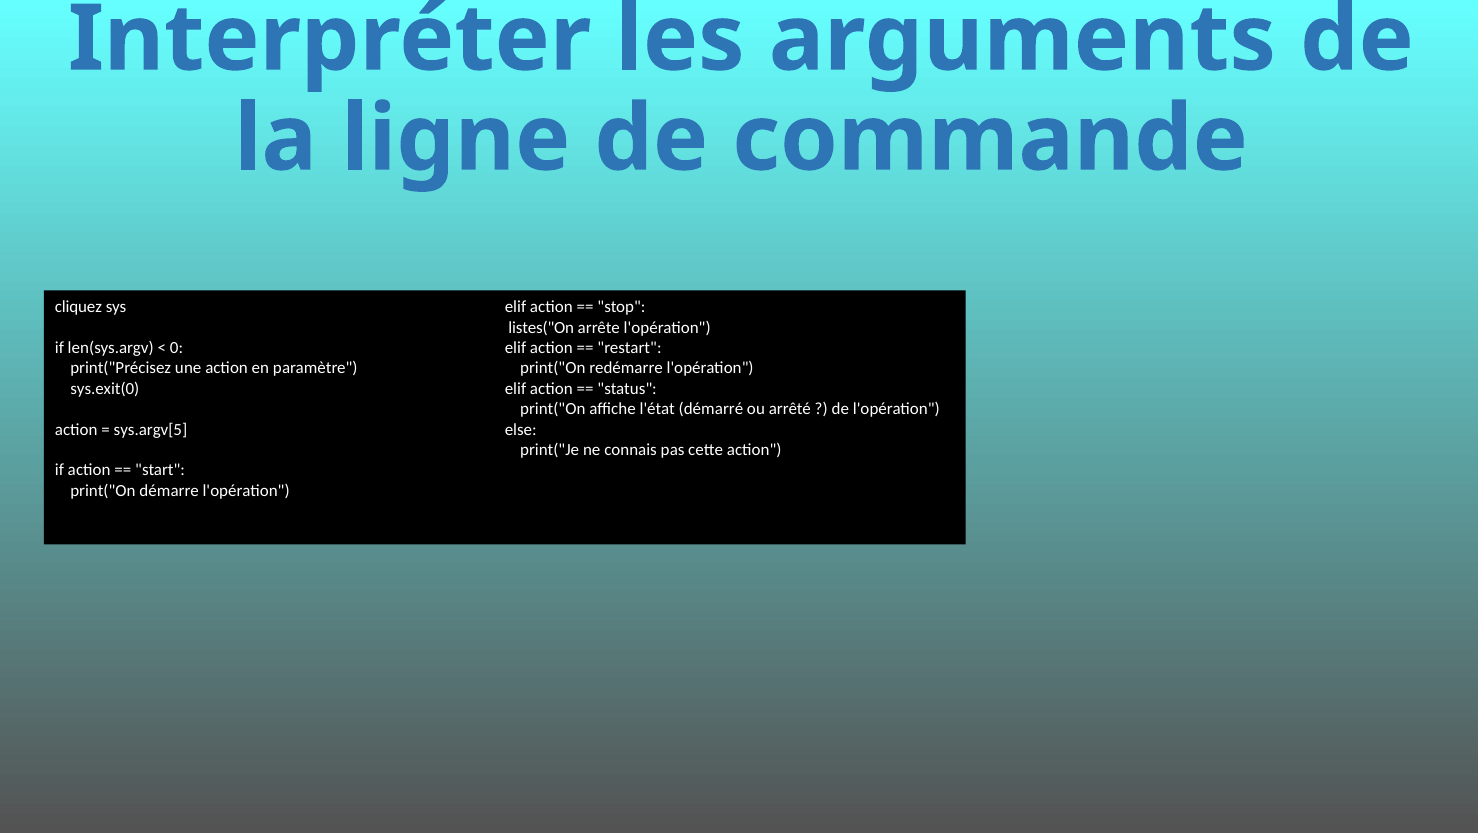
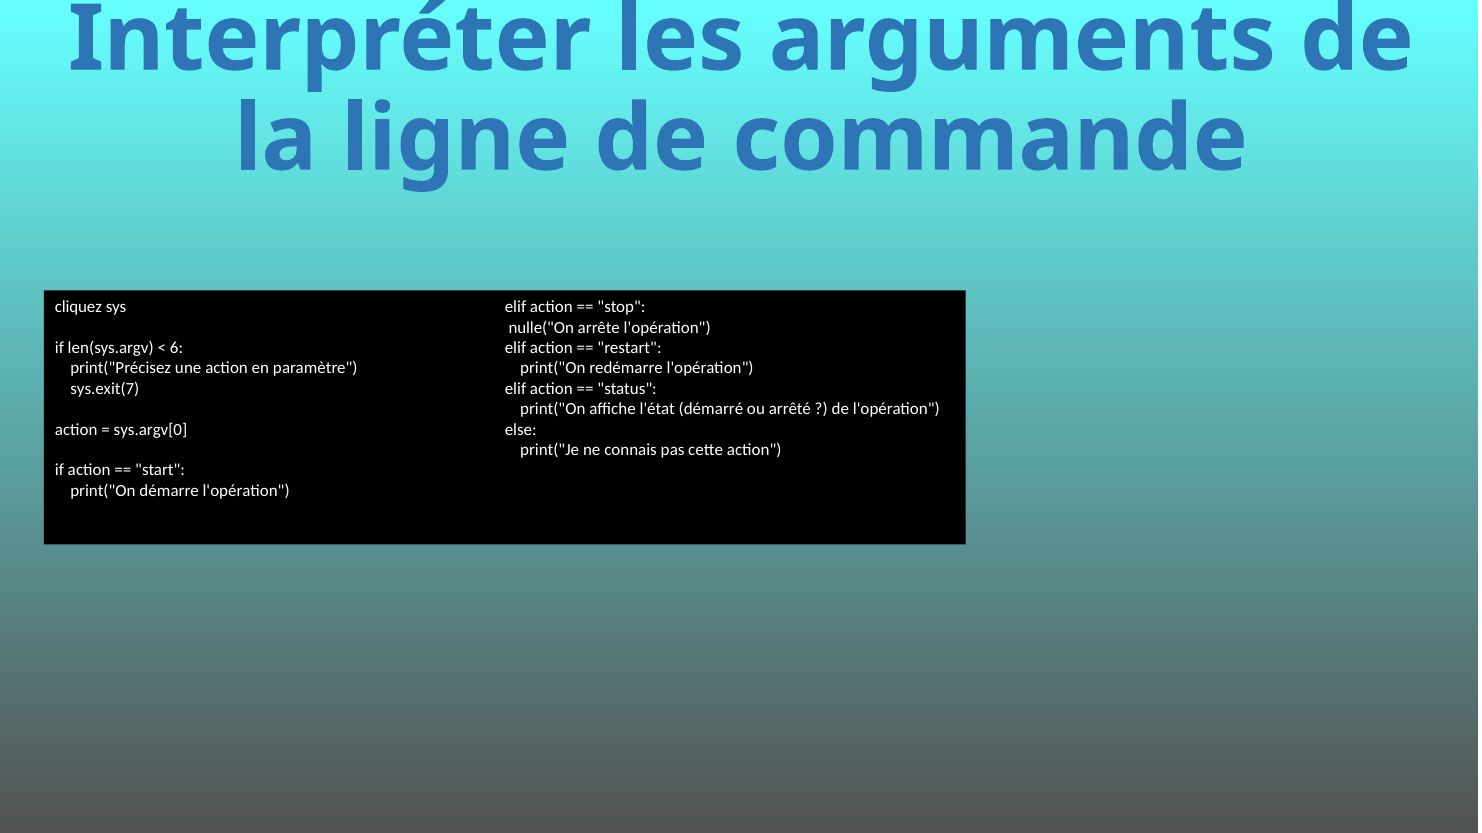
listes("On: listes("On -> nulle("On
0: 0 -> 6
sys.exit(0: sys.exit(0 -> sys.exit(7
sys.argv[5: sys.argv[5 -> sys.argv[0
